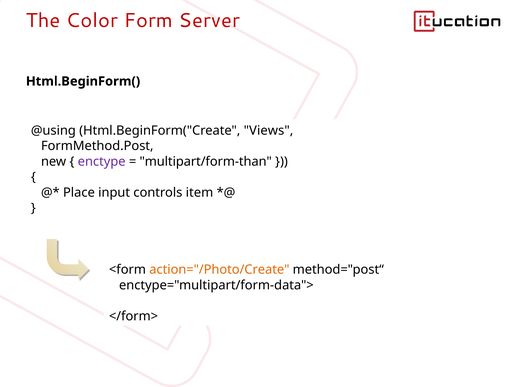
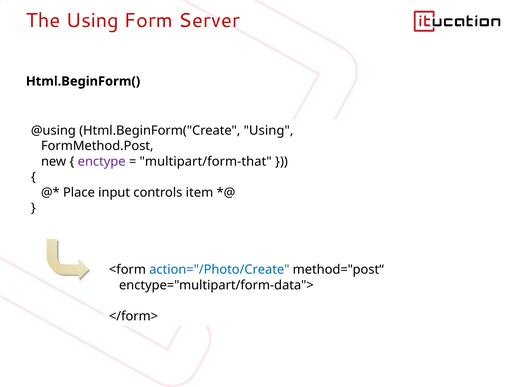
The Color: Color -> Using
Html.BeginForm("Create Views: Views -> Using
multipart/form-than: multipart/form-than -> multipart/form-that
action="/Photo/Create colour: orange -> blue
